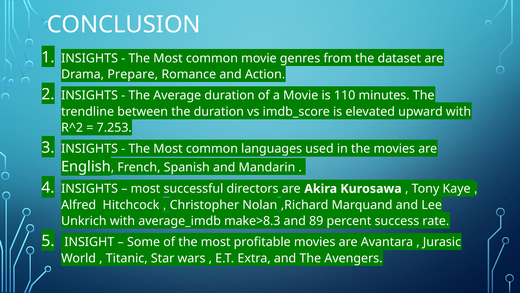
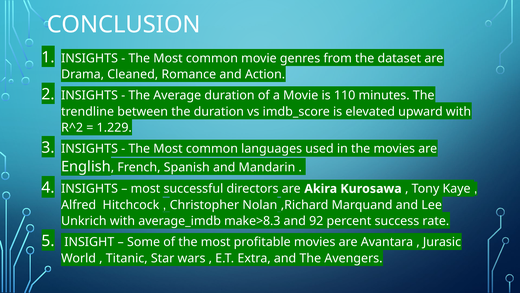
Prepare: Prepare -> Cleaned
7.253: 7.253 -> 1.229
89: 89 -> 92
